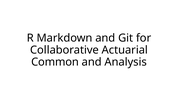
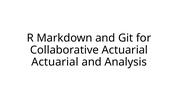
Common at (55, 62): Common -> Actuarial
